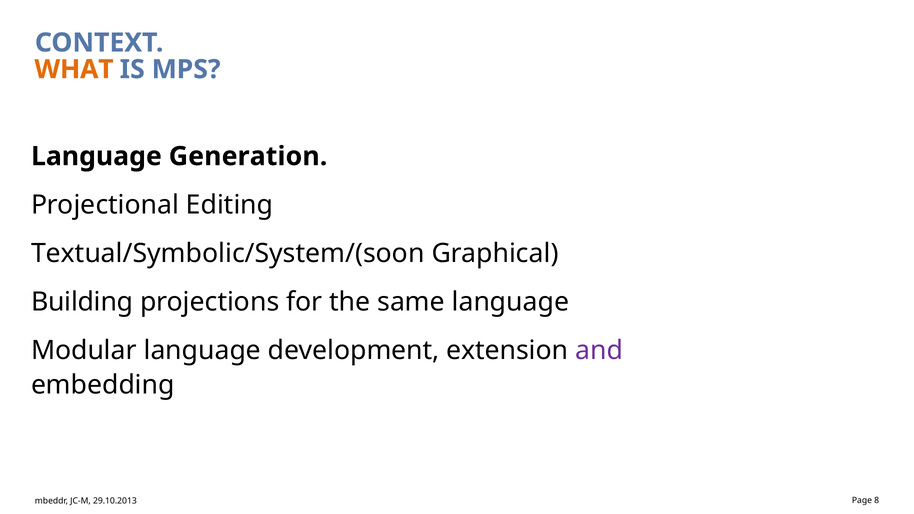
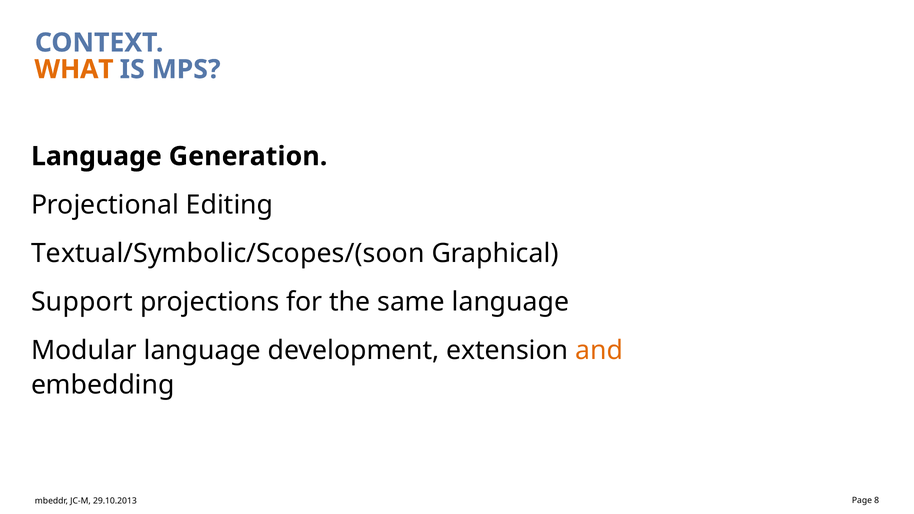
Textual/Symbolic/System/(soon: Textual/Symbolic/System/(soon -> Textual/Symbolic/Scopes/(soon
Building: Building -> Support
and colour: purple -> orange
